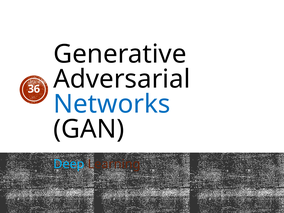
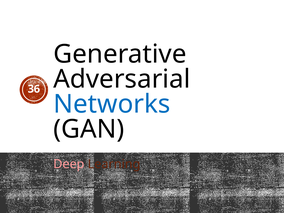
Deep colour: light blue -> pink
